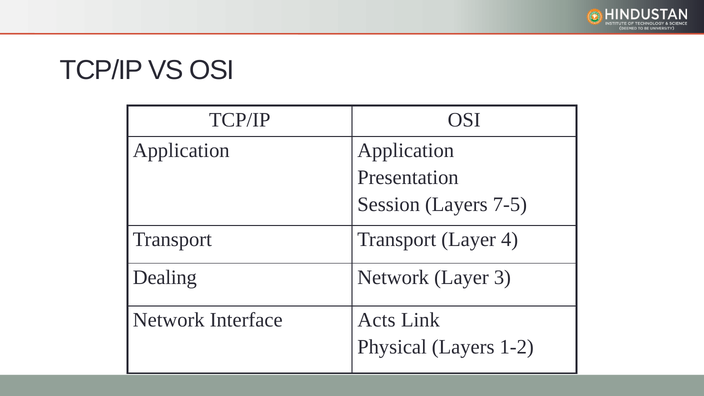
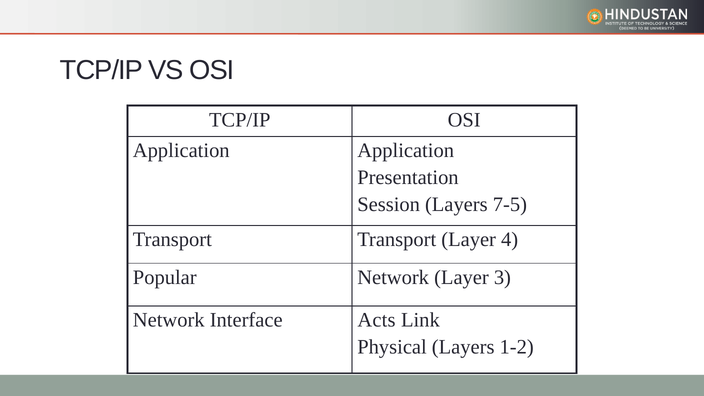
Dealing: Dealing -> Popular
